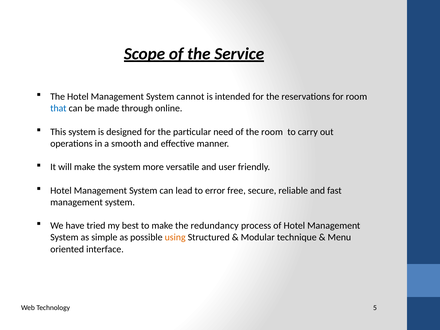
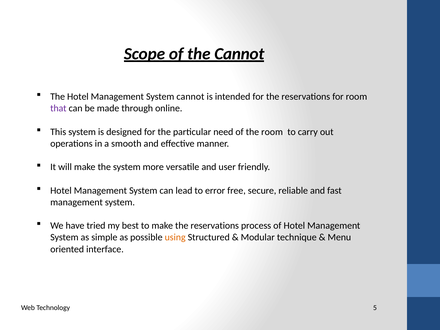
the Service: Service -> Cannot
that colour: blue -> purple
make the redundancy: redundancy -> reservations
